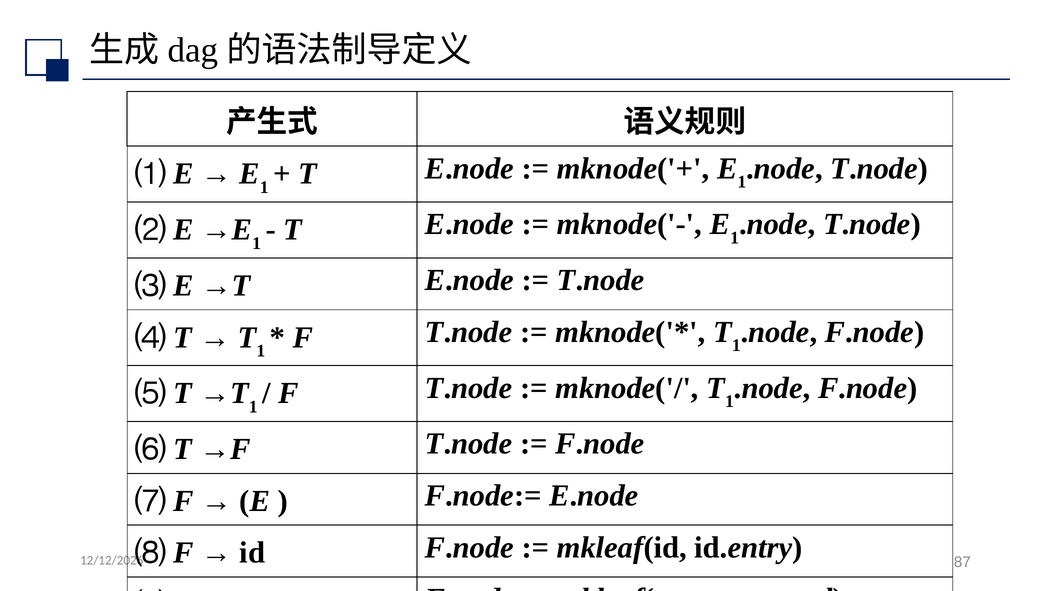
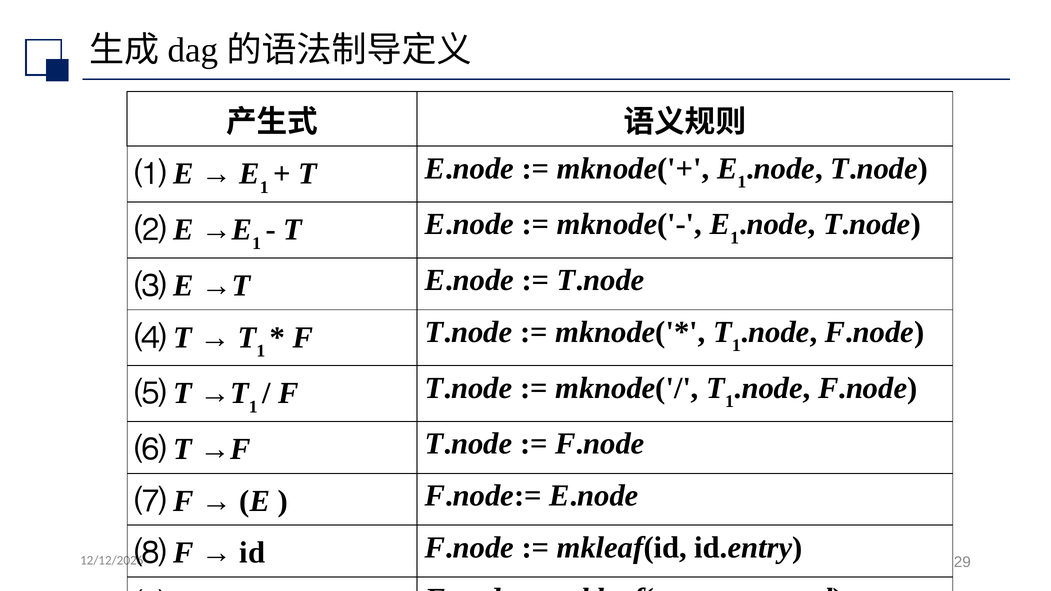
87: 87 -> 29
